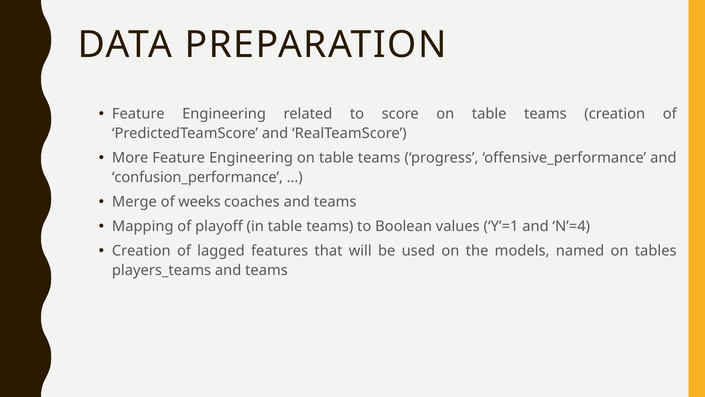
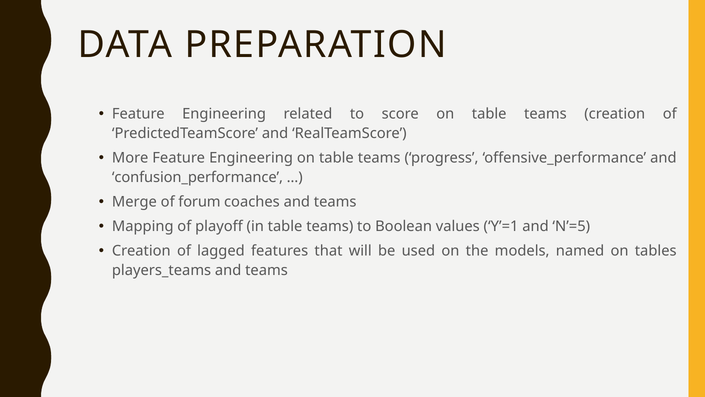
weeks: weeks -> forum
N’=4: N’=4 -> N’=5
